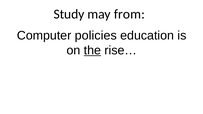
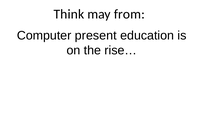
Study: Study -> Think
policies: policies -> present
the underline: present -> none
